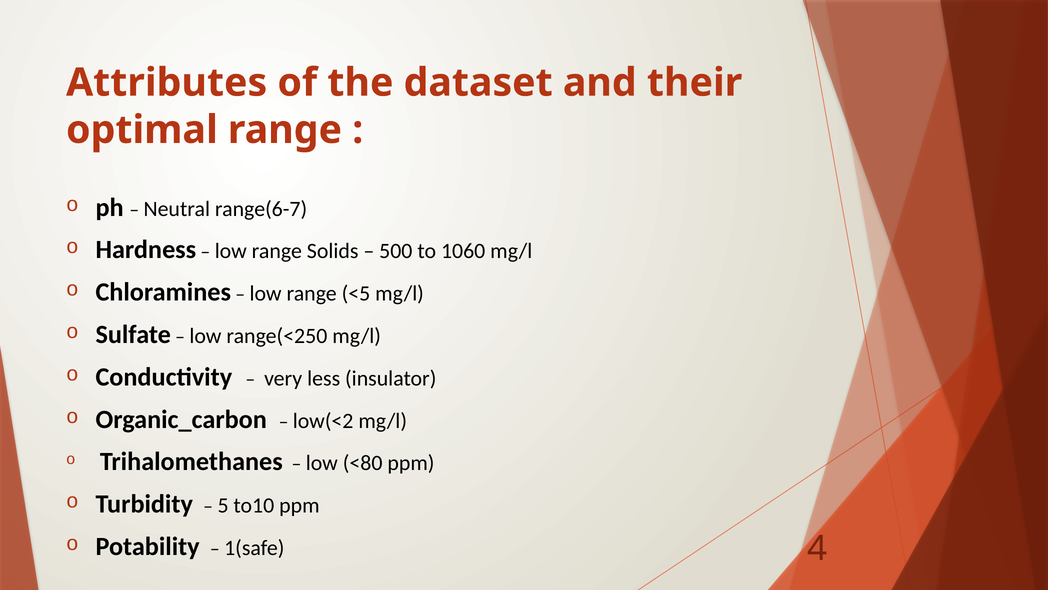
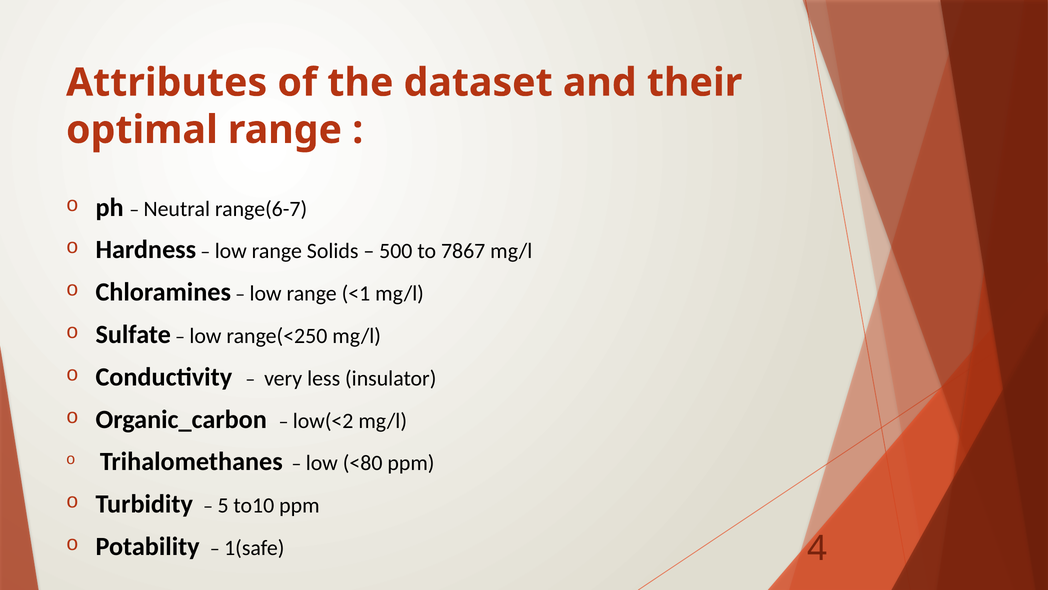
1060: 1060 -> 7867
<5: <5 -> <1
